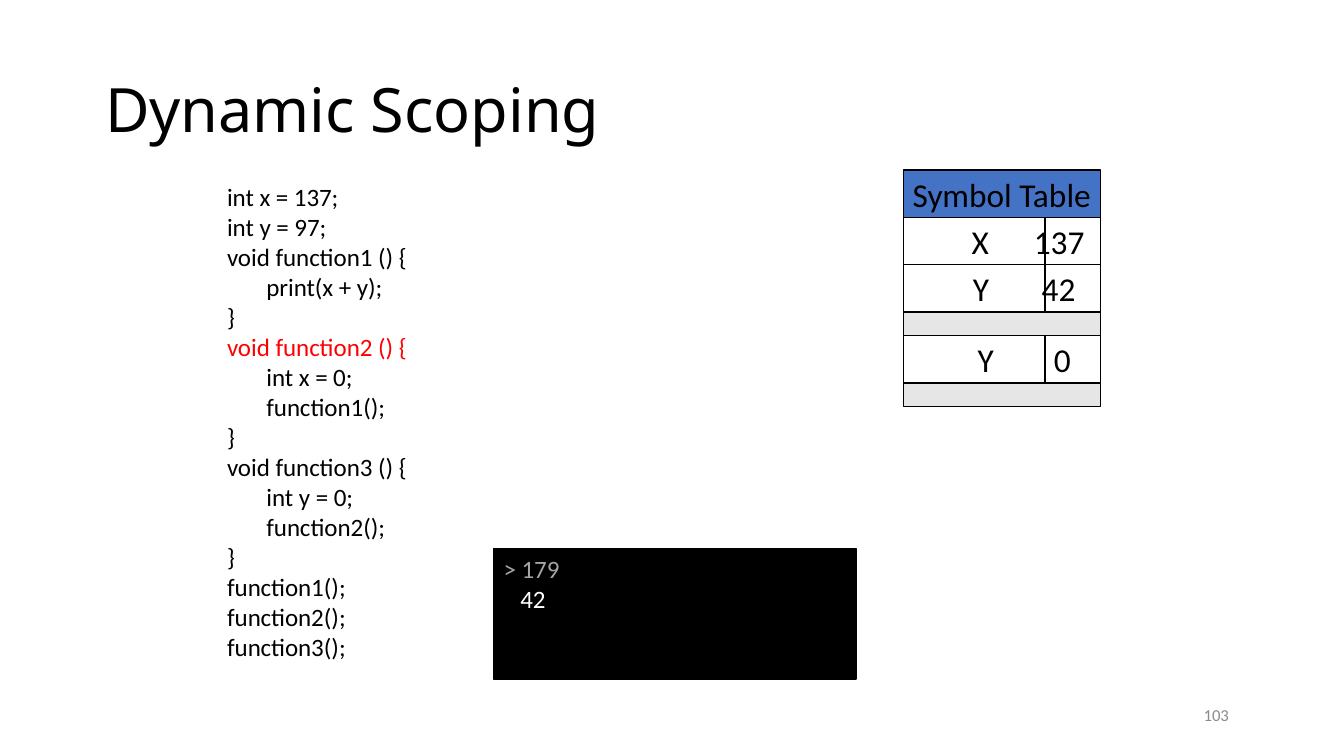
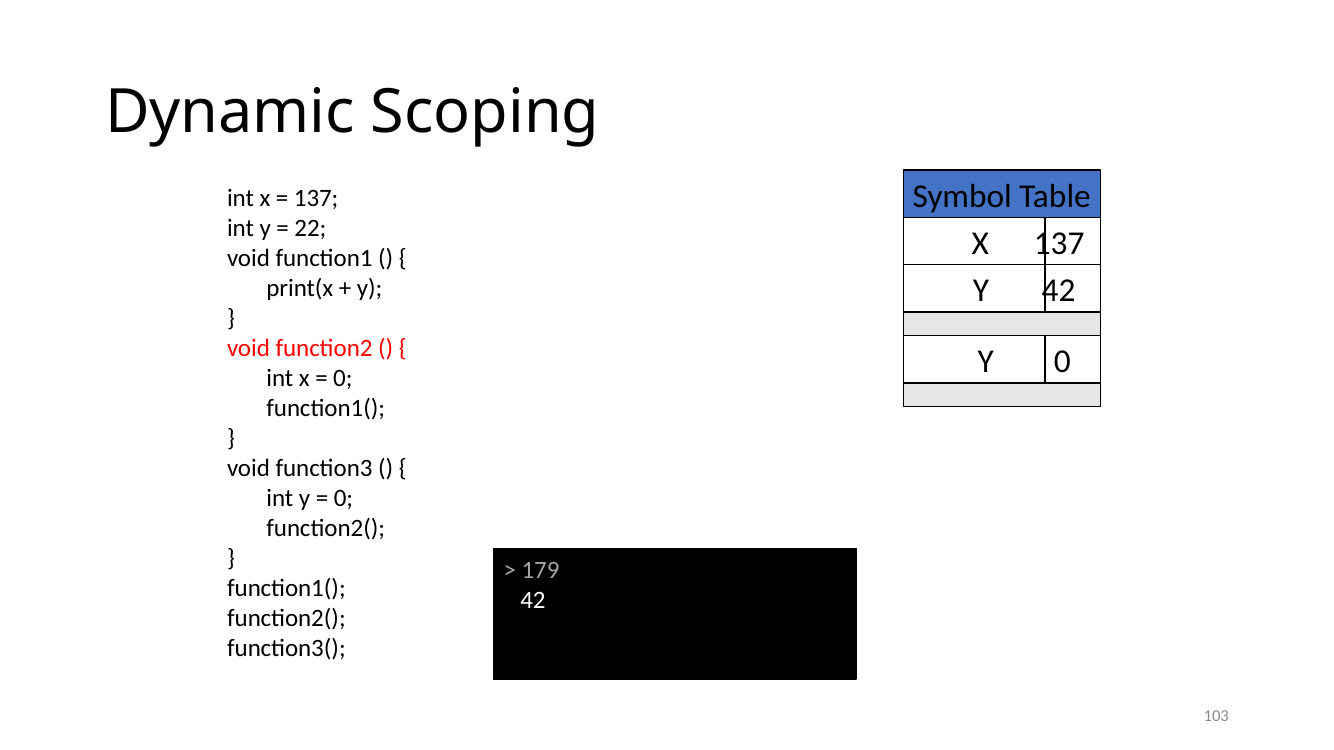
97: 97 -> 22
